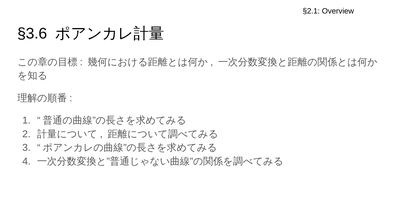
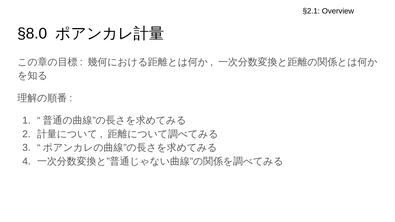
§3.6: §3.6 -> §8.0
